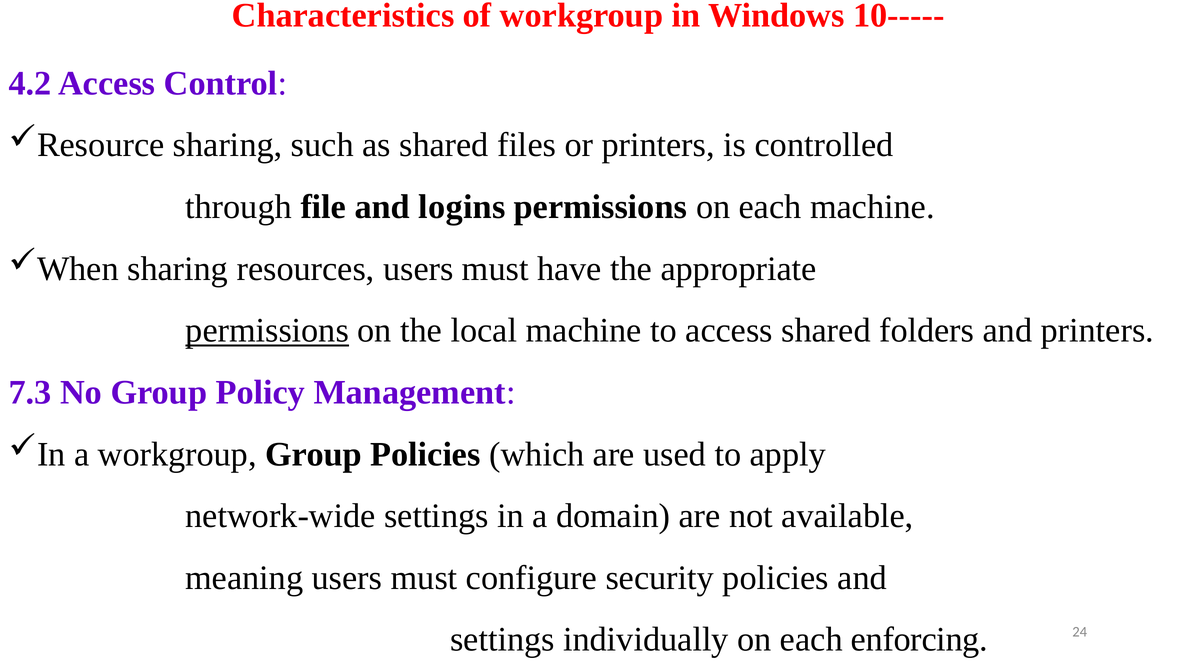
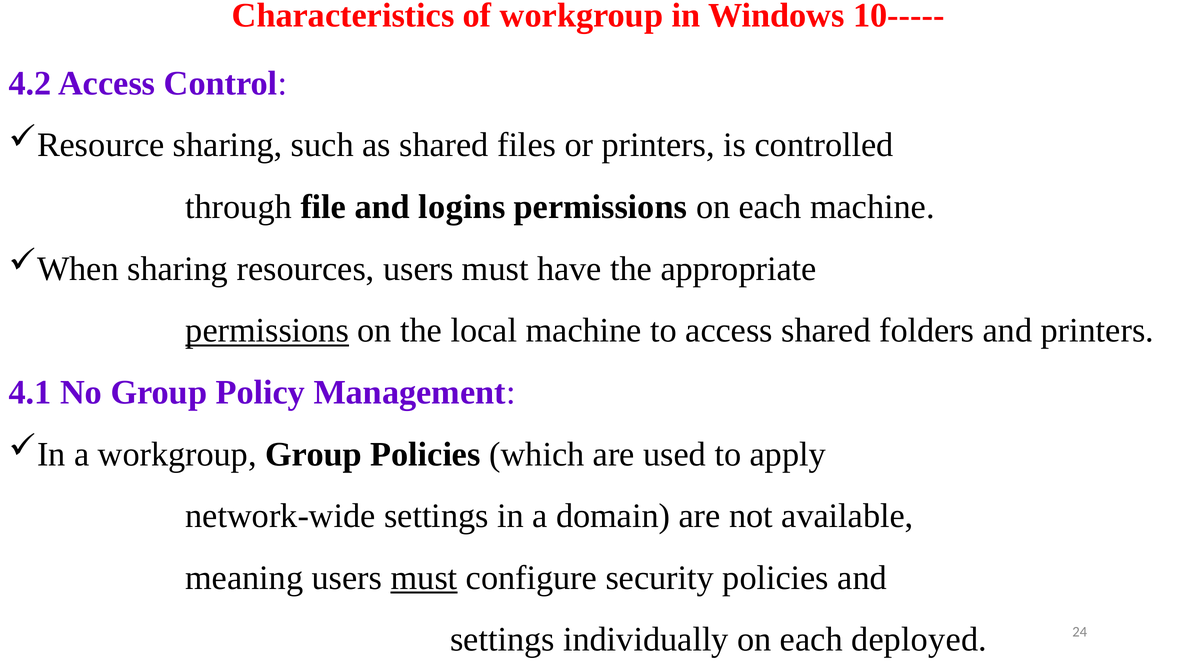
7.3: 7.3 -> 4.1
must at (424, 578) underline: none -> present
enforcing: enforcing -> deployed
